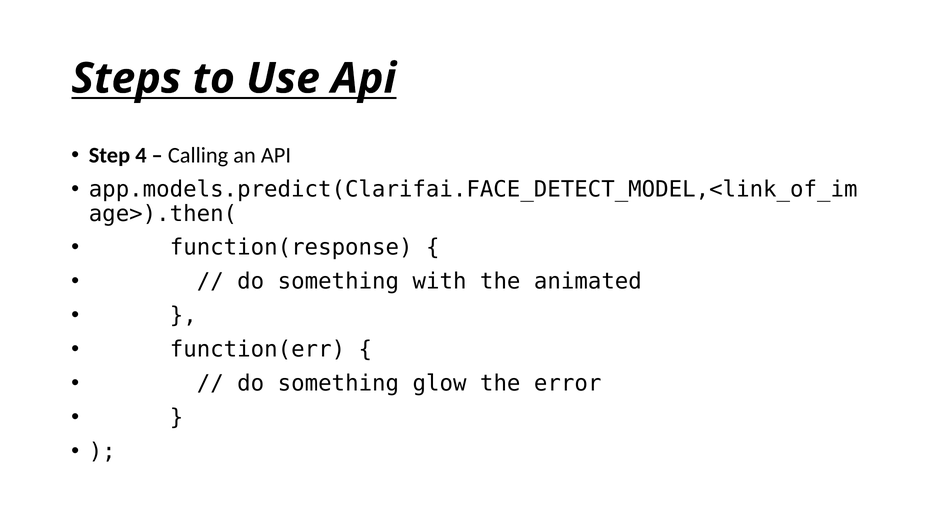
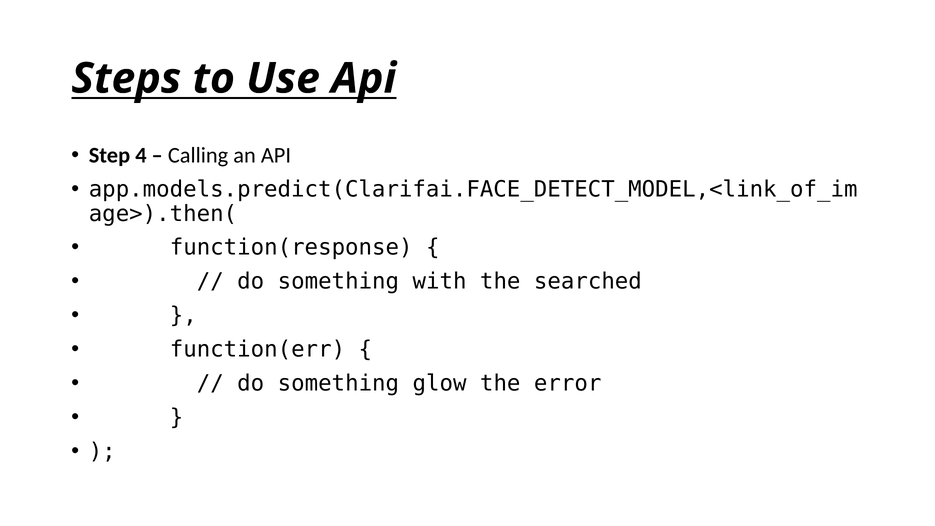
animated: animated -> searched
